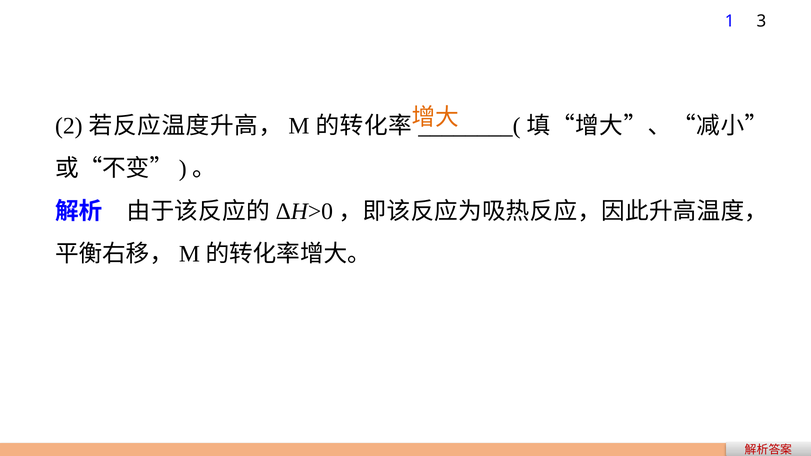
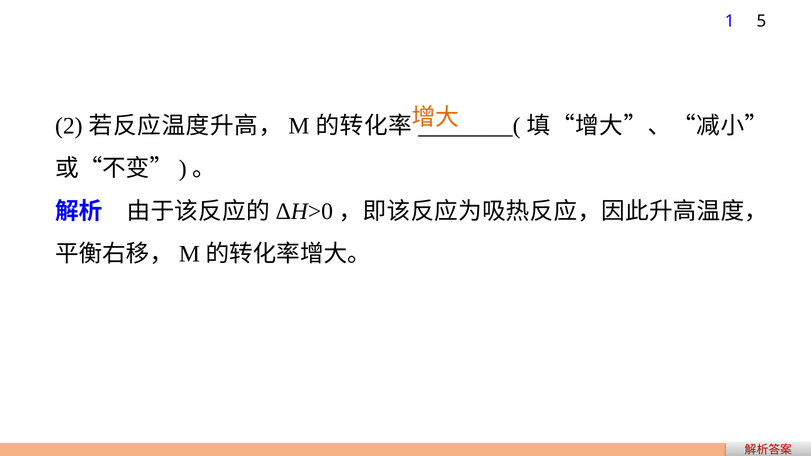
3: 3 -> 5
